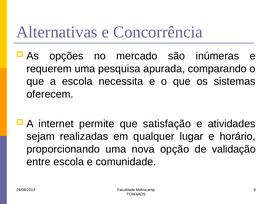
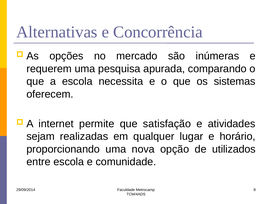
validação: validação -> utilizados
